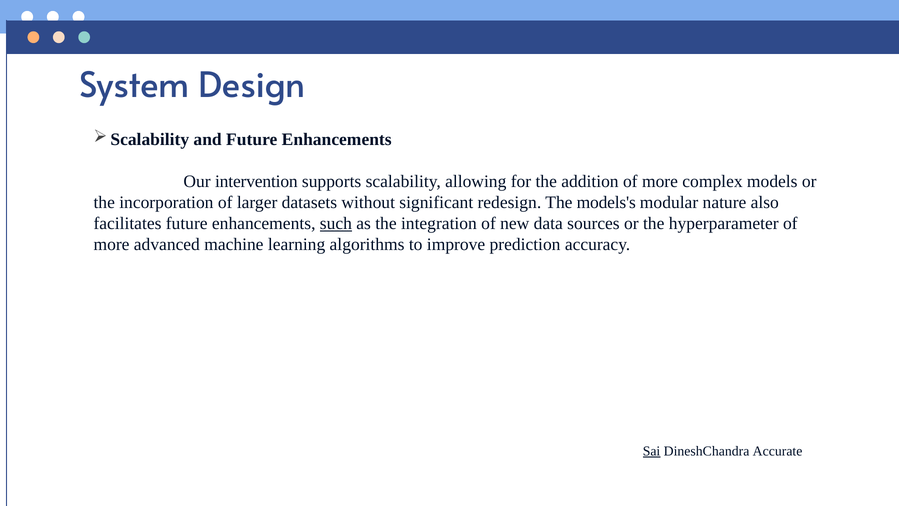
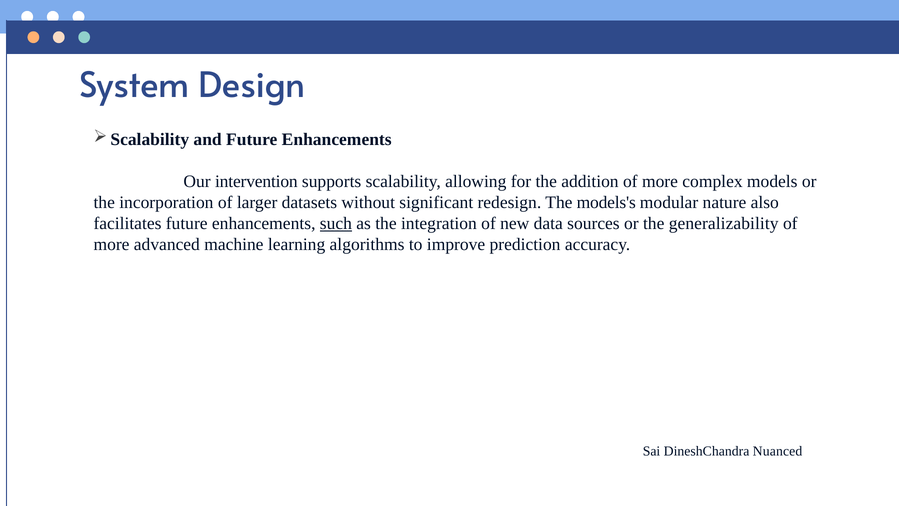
hyperparameter: hyperparameter -> generalizability
Sai underline: present -> none
Accurate: Accurate -> Nuanced
